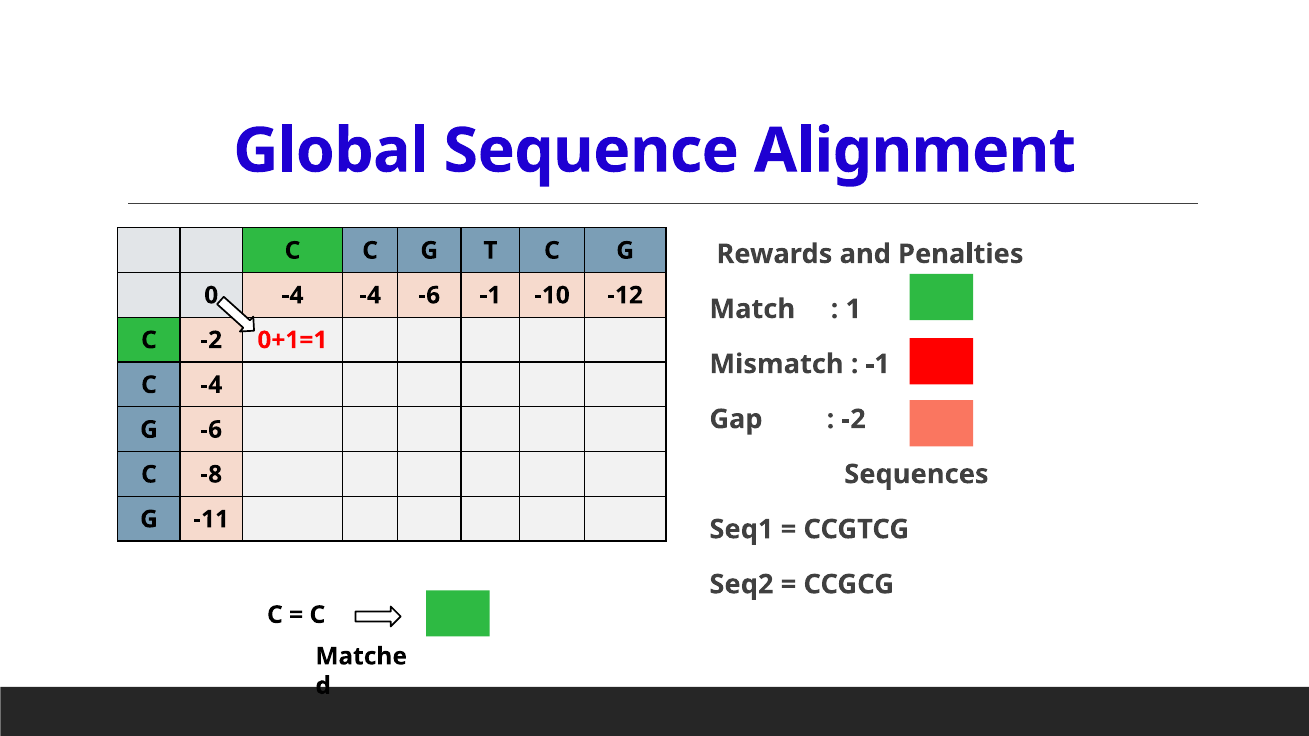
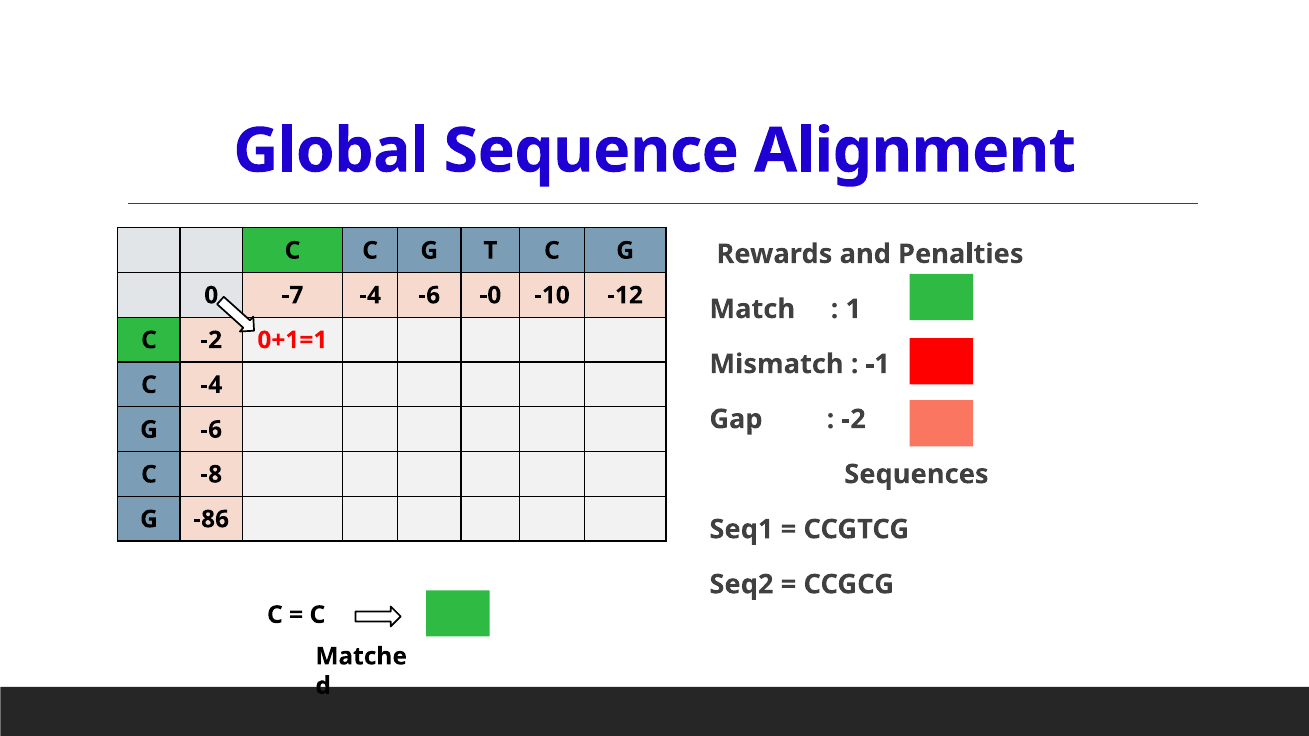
0 -4: -4 -> -7
-6 -1: -1 -> -0
-11: -11 -> -86
